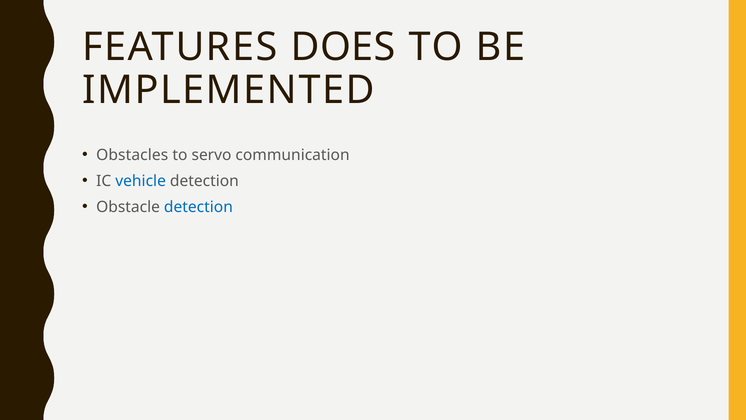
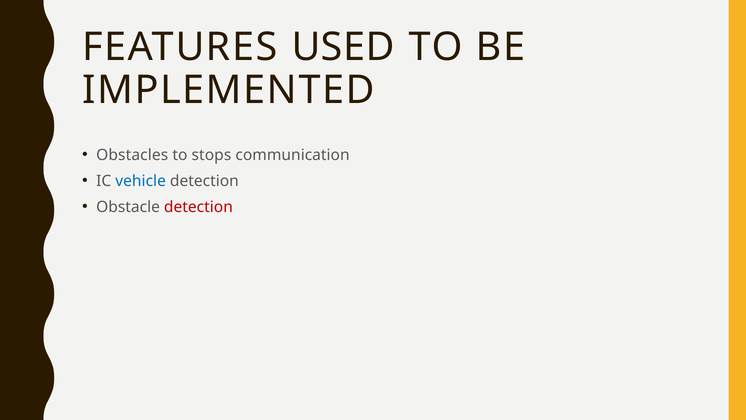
DOES: DOES -> USED
servo: servo -> stops
detection at (198, 207) colour: blue -> red
